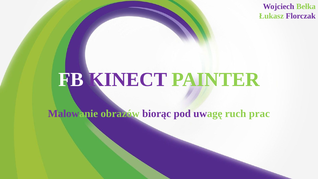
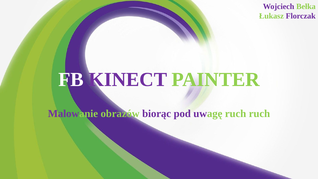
ruch prac: prac -> ruch
